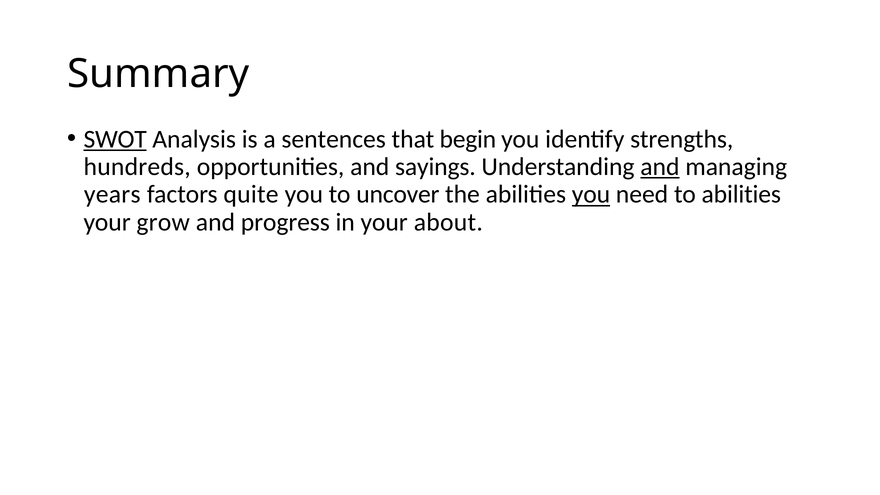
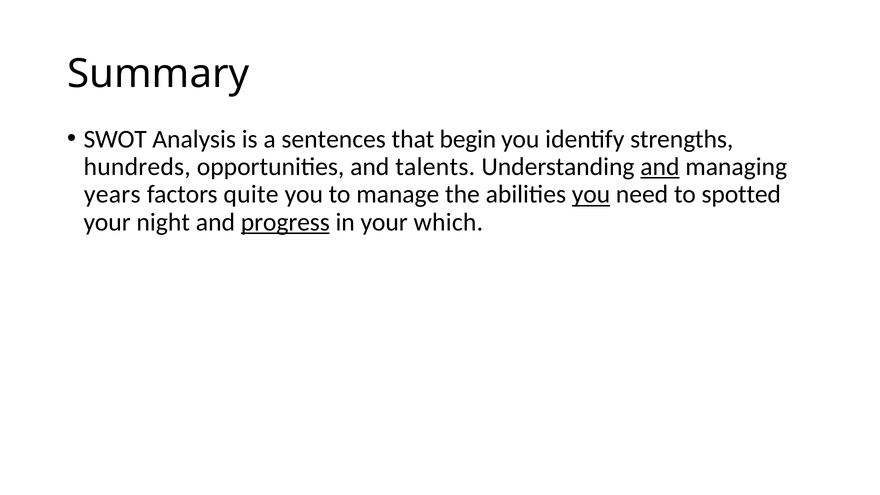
SWOT underline: present -> none
sayings: sayings -> talents
uncover: uncover -> manage
to abilities: abilities -> spotted
grow: grow -> night
progress underline: none -> present
about: about -> which
